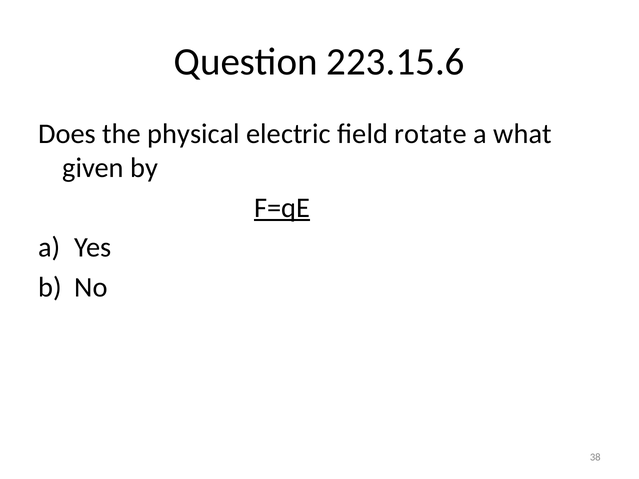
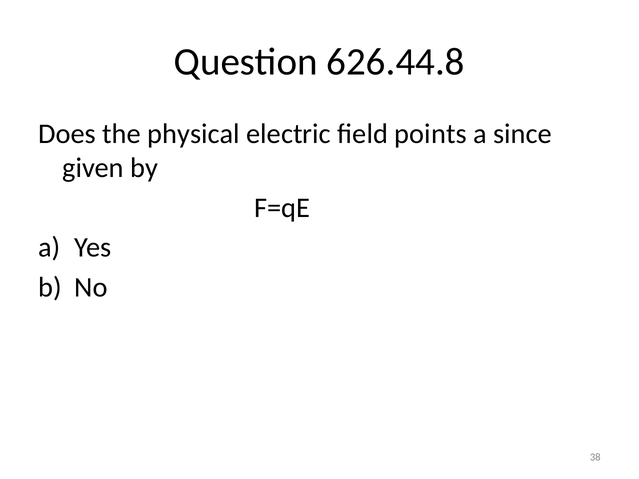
223.15.6: 223.15.6 -> 626.44.8
rotate: rotate -> points
what: what -> since
F=qE underline: present -> none
